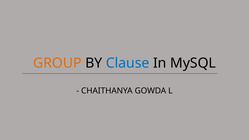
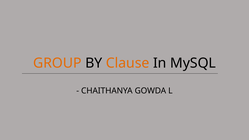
Clause colour: blue -> orange
